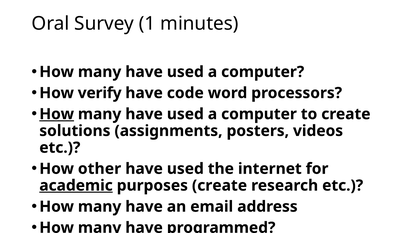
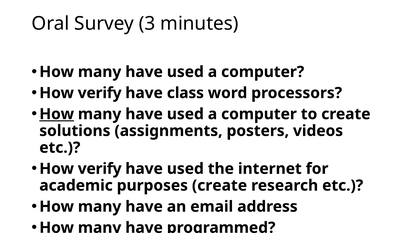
1: 1 -> 3
code: code -> class
other at (100, 169): other -> verify
academic underline: present -> none
